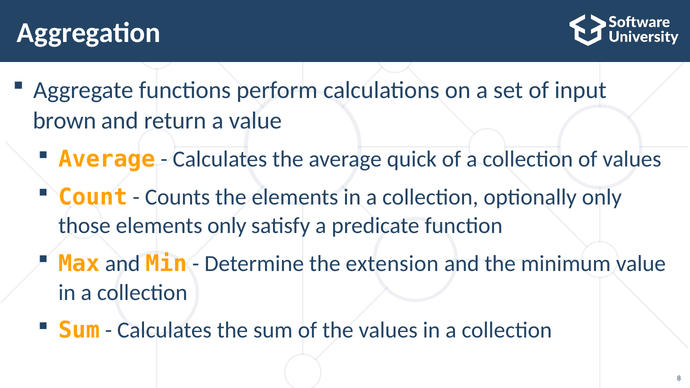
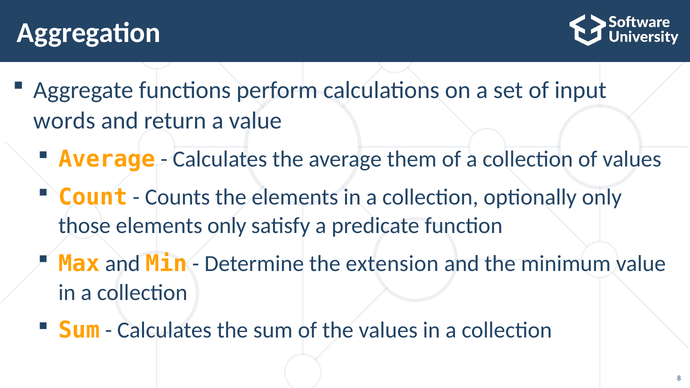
brown: brown -> words
quick: quick -> them
